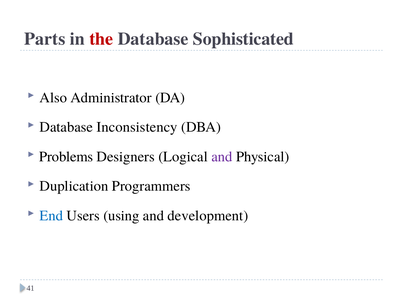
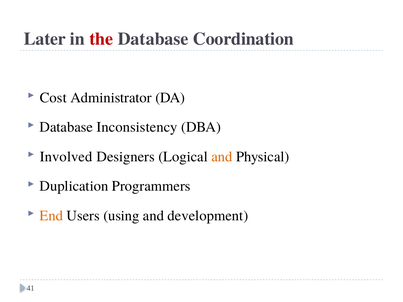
Parts: Parts -> Later
Sophisticated: Sophisticated -> Coordination
Also: Also -> Cost
Problems: Problems -> Involved
and at (222, 157) colour: purple -> orange
End colour: blue -> orange
